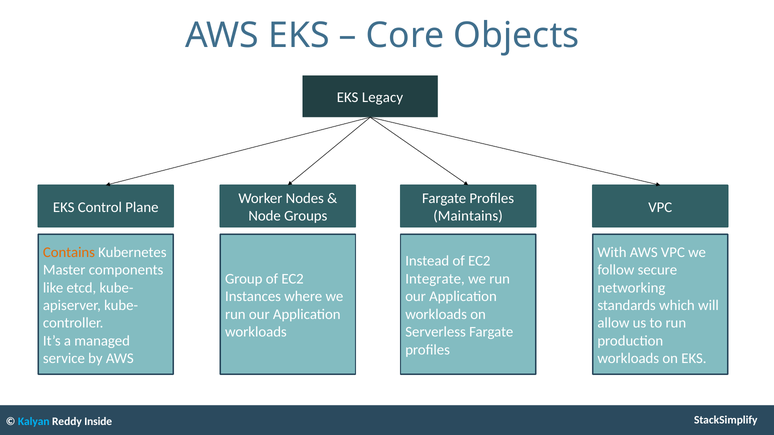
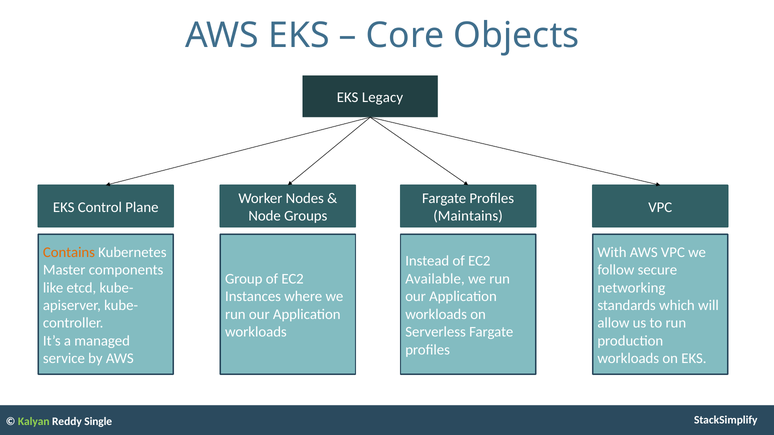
Integrate: Integrate -> Available
Kalyan colour: light blue -> light green
Inside: Inside -> Single
